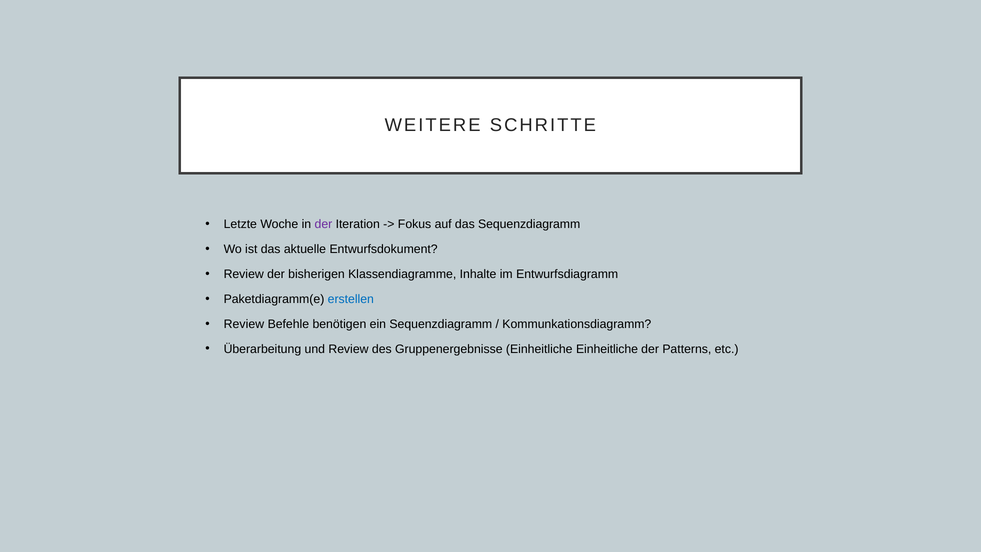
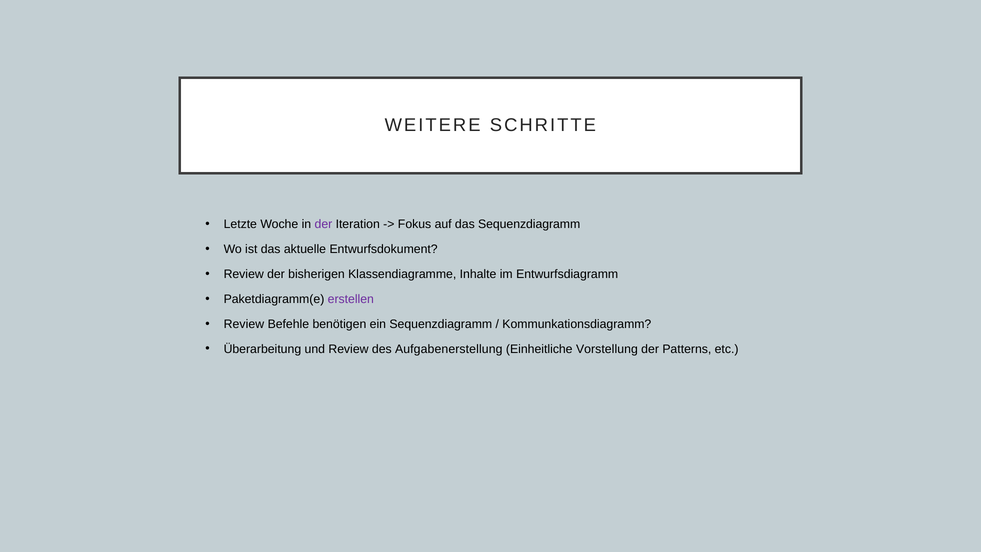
erstellen colour: blue -> purple
Gruppenergebnisse: Gruppenergebnisse -> Aufgabenerstellung
Einheitliche Einheitliche: Einheitliche -> Vorstellung
